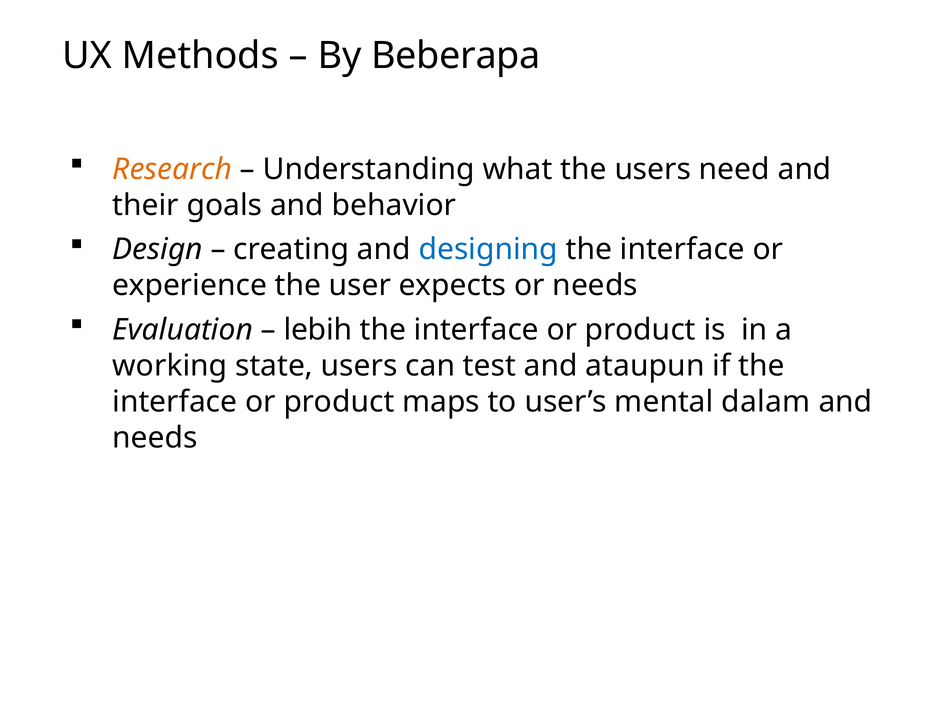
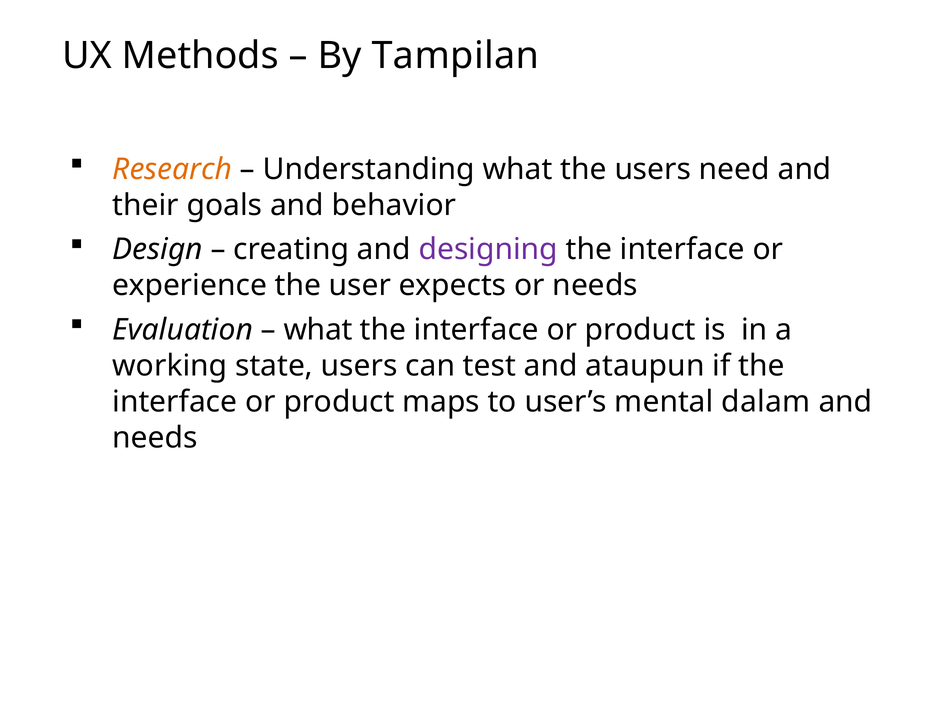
Beberapa: Beberapa -> Tampilan
designing colour: blue -> purple
lebih at (318, 330): lebih -> what
